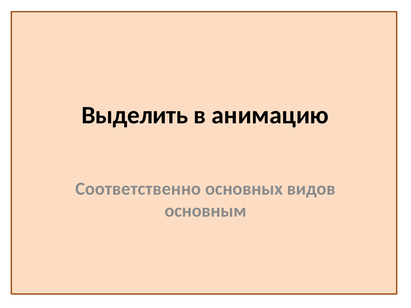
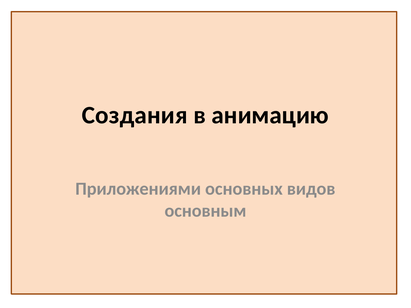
Выделить: Выделить -> Создания
Соответственно: Соответственно -> Приложениями
